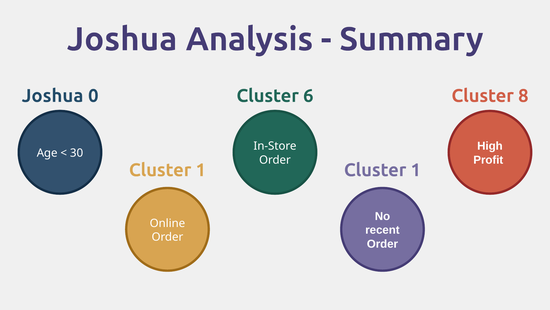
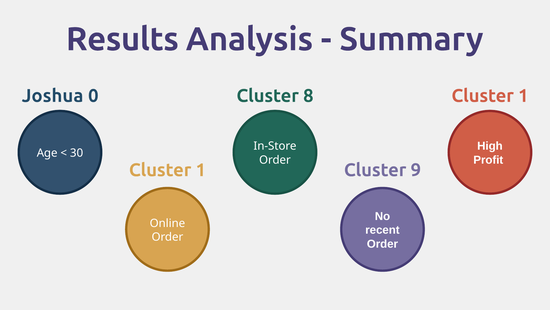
Joshua at (122, 39): Joshua -> Results
6: 6 -> 8
0 Cluster 8: 8 -> 1
1 at (416, 170): 1 -> 9
